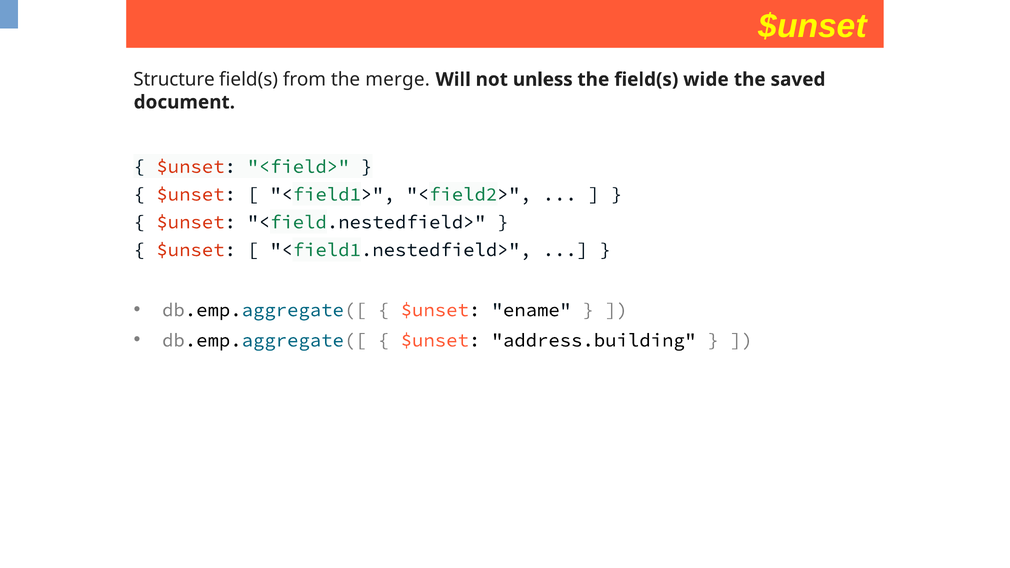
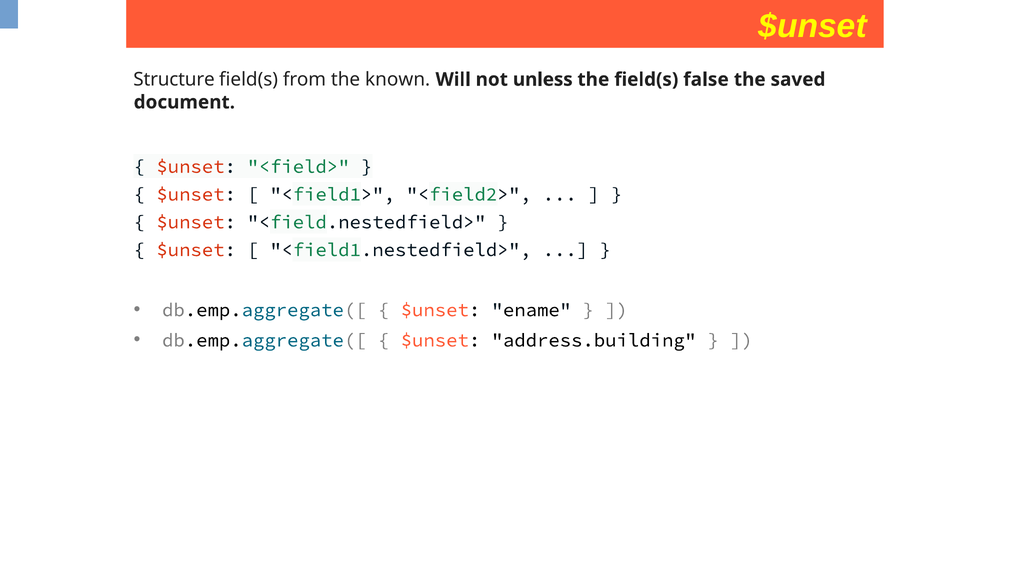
merge: merge -> known
wide: wide -> false
